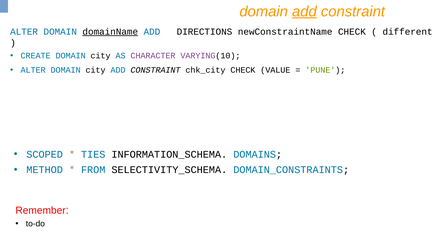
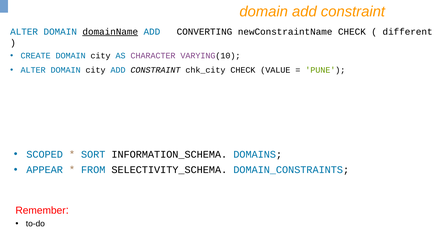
add at (304, 12) underline: present -> none
DIRECTIONS: DIRECTIONS -> CONVERTING
TIES: TIES -> SORT
METHOD: METHOD -> APPEAR
